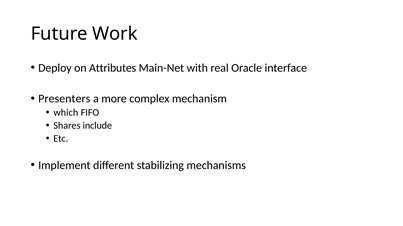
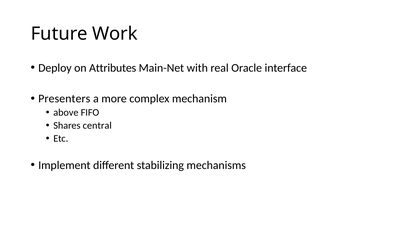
which: which -> above
include: include -> central
